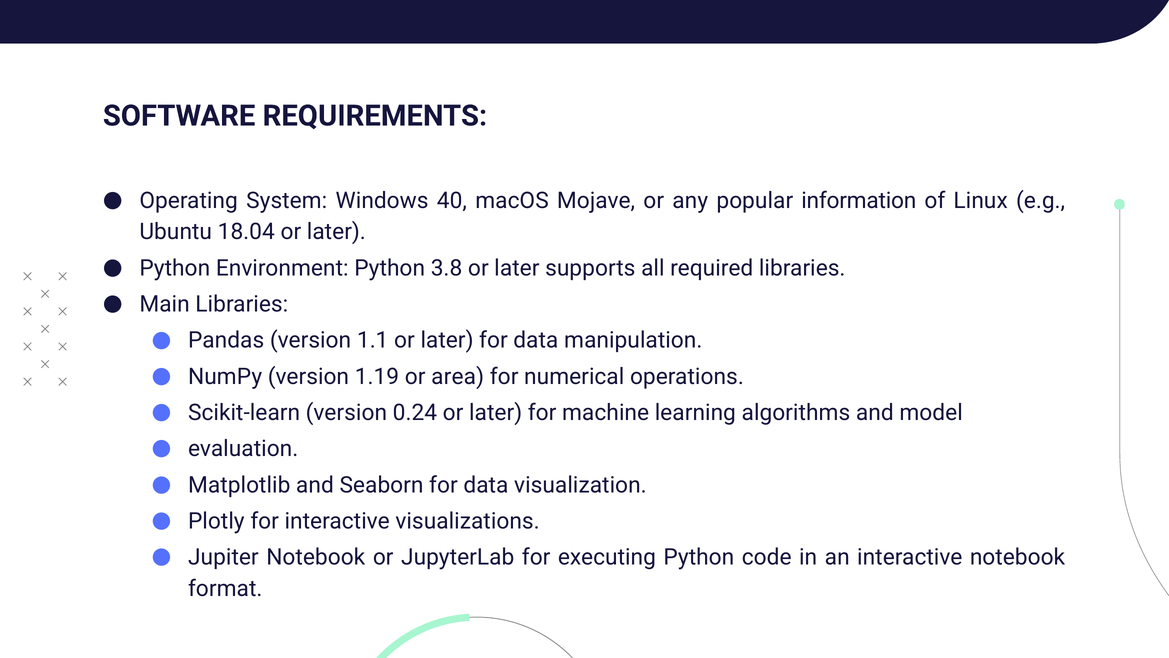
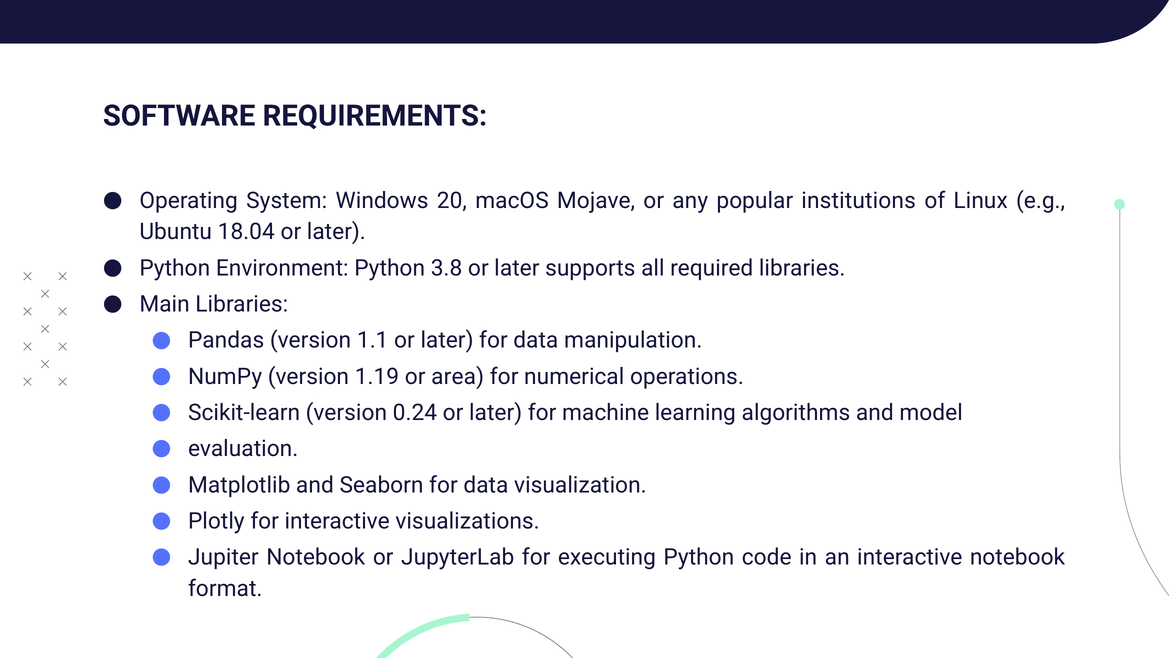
40: 40 -> 20
information: information -> institutions
